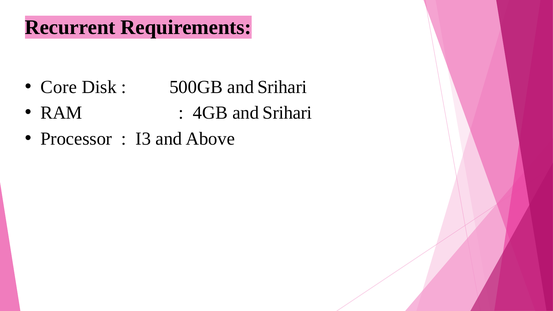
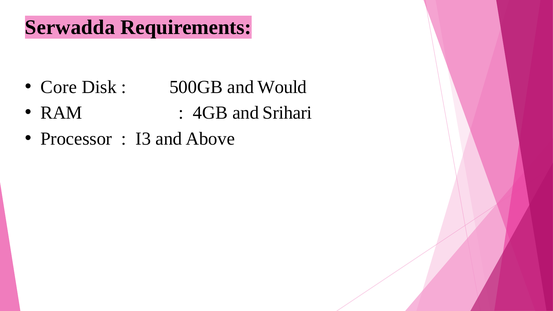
Recurrent: Recurrent -> Serwadda
500GB and Srihari: Srihari -> Would
